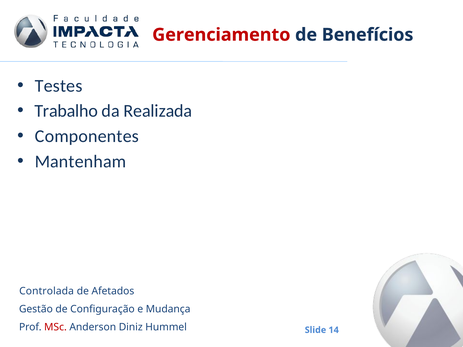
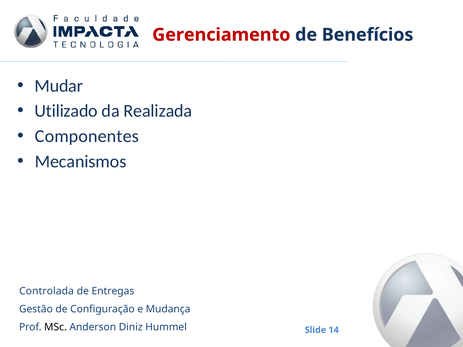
Testes: Testes -> Mudar
Trabalho: Trabalho -> Utilizado
Mantenham: Mantenham -> Mecanismos
Afetados: Afetados -> Entregas
MSc colour: red -> black
